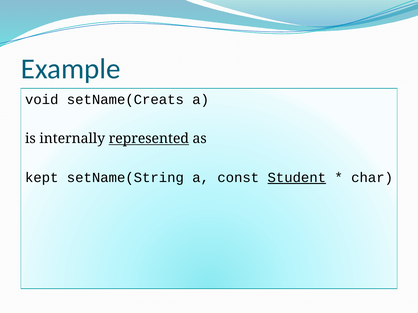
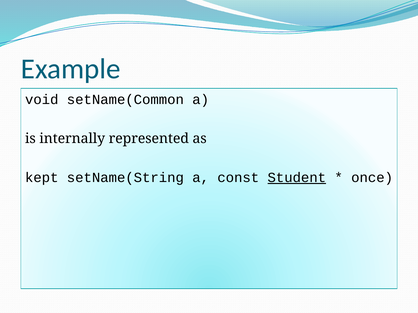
setName(Creats: setName(Creats -> setName(Common
represented underline: present -> none
char: char -> once
